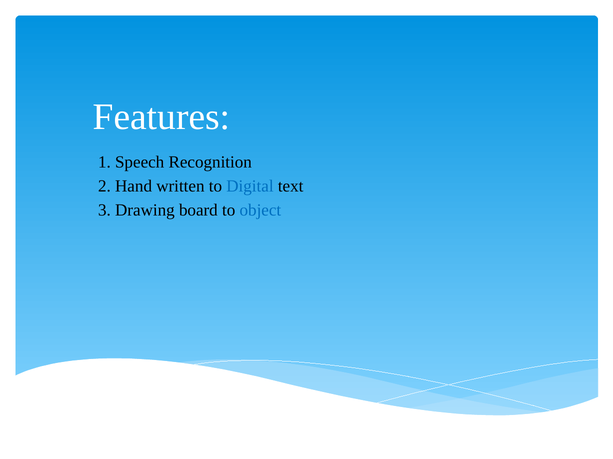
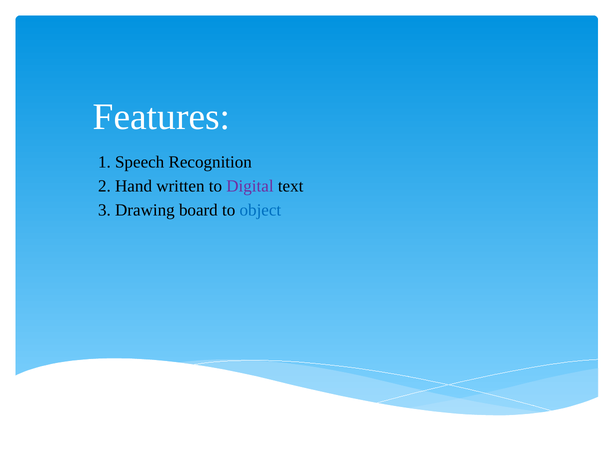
Digital colour: blue -> purple
